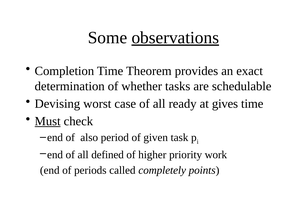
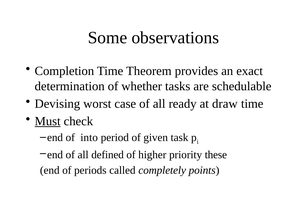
observations underline: present -> none
gives: gives -> draw
also: also -> into
work: work -> these
